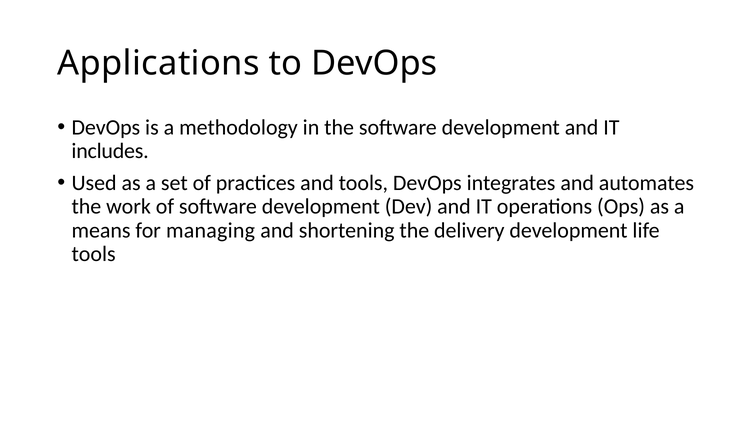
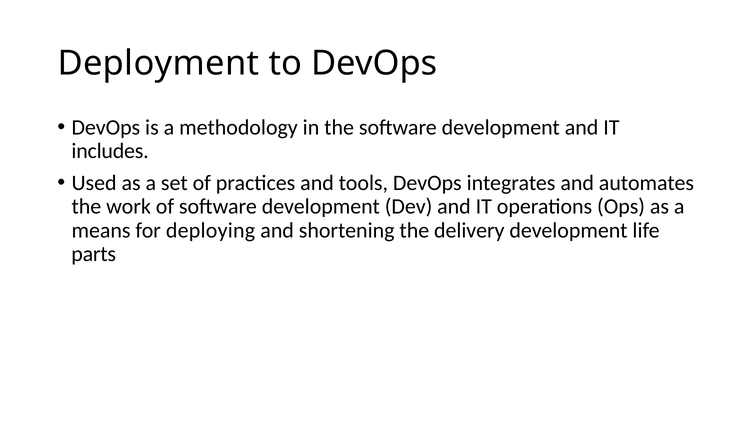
Applications: Applications -> Deployment
managing: managing -> deploying
tools at (94, 254): tools -> parts
